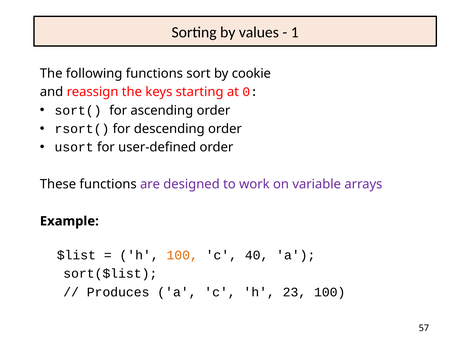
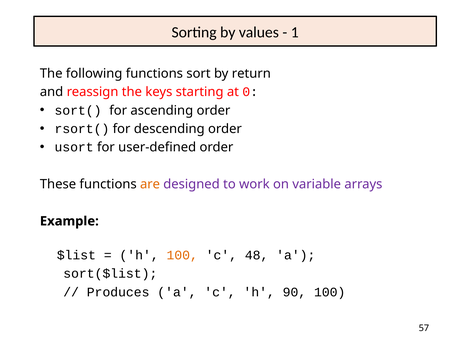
cookie: cookie -> return
are colour: purple -> orange
40: 40 -> 48
23: 23 -> 90
